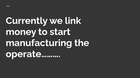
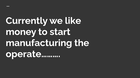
link: link -> like
